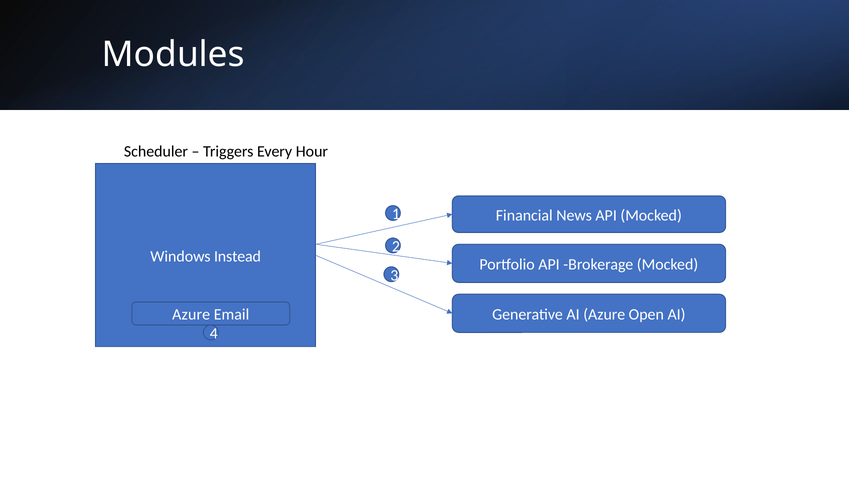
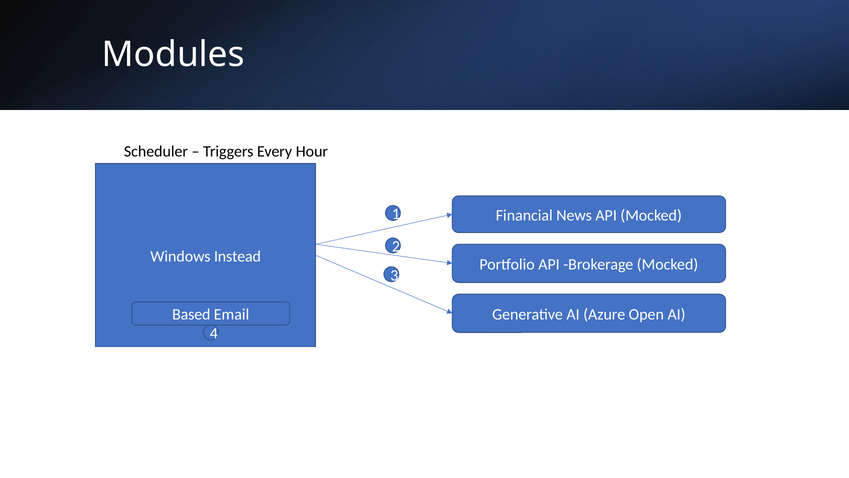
Azure at (191, 314): Azure -> Based
